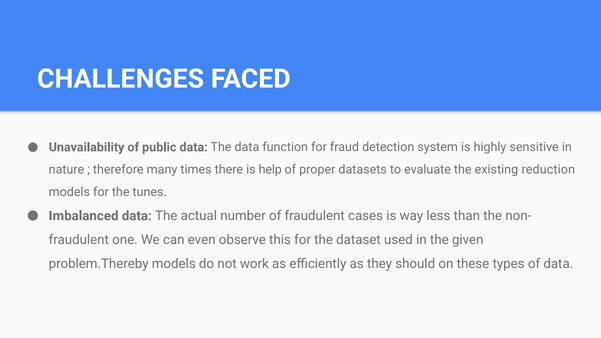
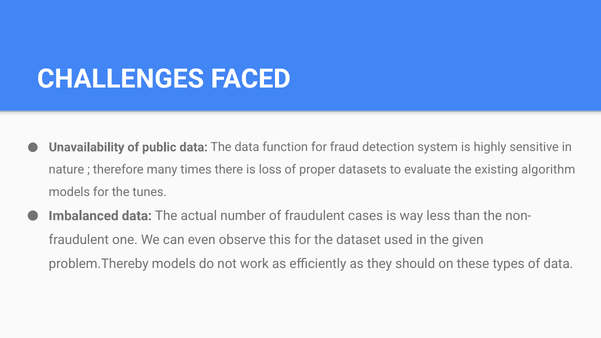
help: help -> loss
reduction: reduction -> algorithm
